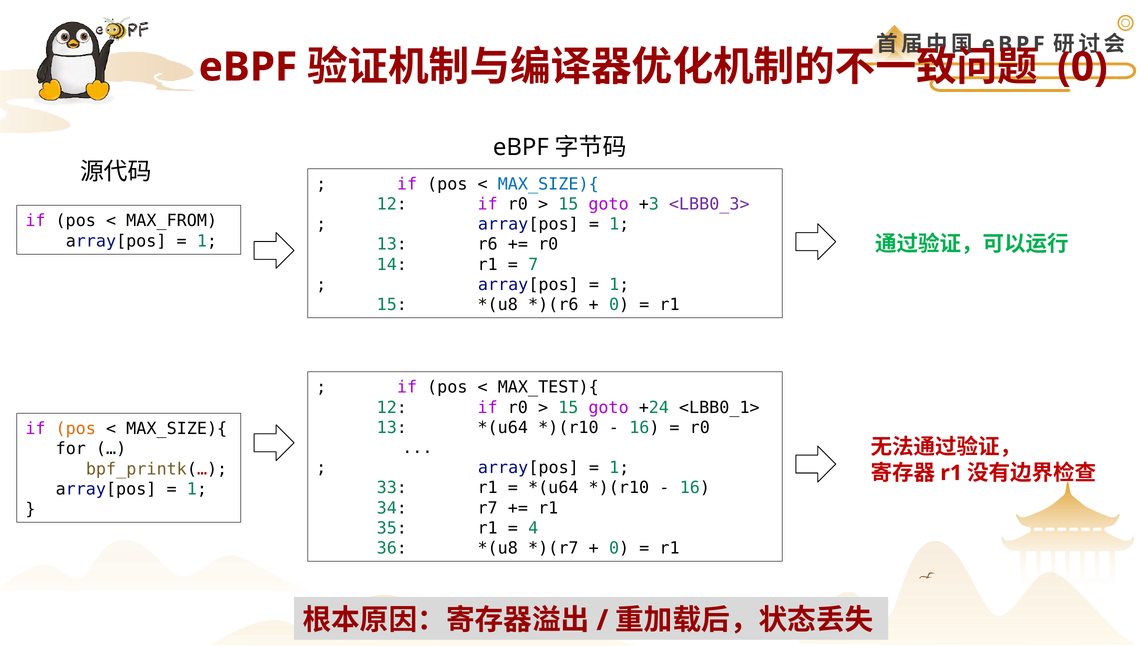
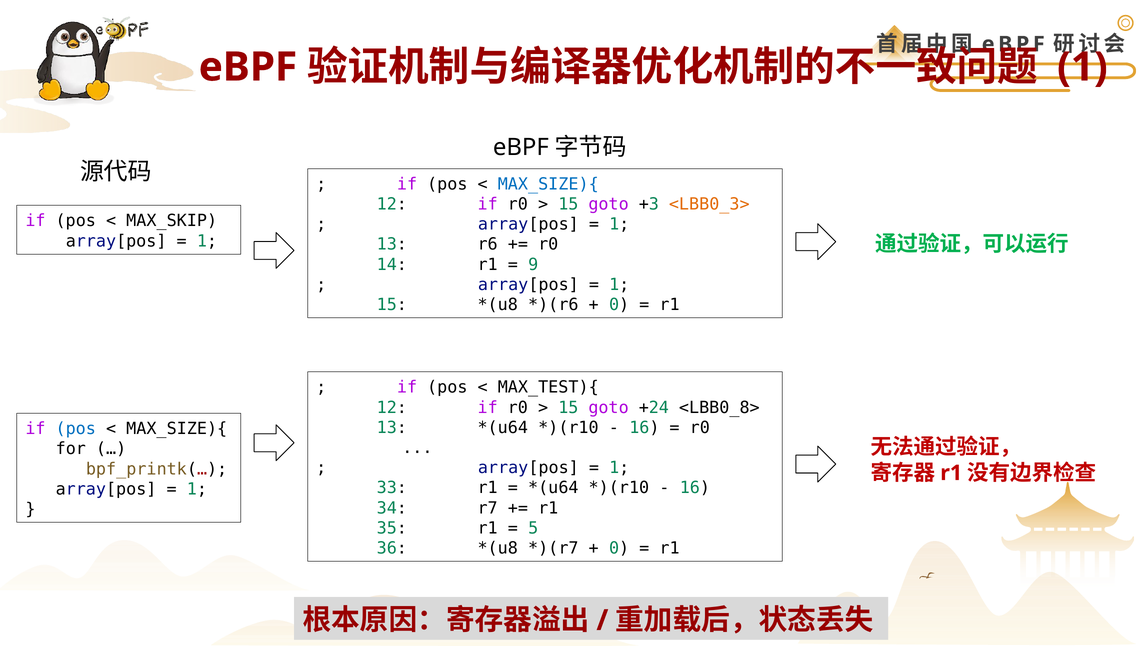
0 at (1082, 67): 0 -> 1
<LBB0_3> colour: purple -> orange
MAX_FROM: MAX_FROM -> MAX_SKIP
7: 7 -> 9
<LBB0_1>: <LBB0_1> -> <LBB0_8>
pos at (76, 429) colour: orange -> blue
4: 4 -> 5
